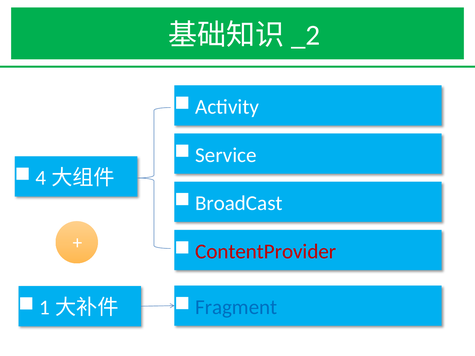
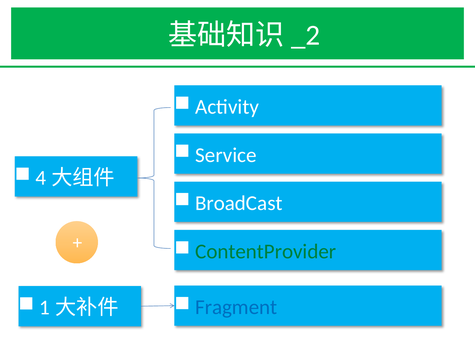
ContentProvider colour: red -> green
